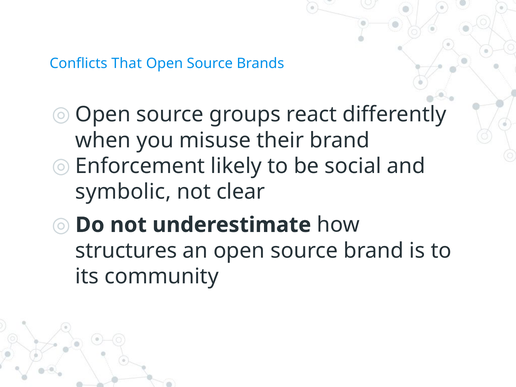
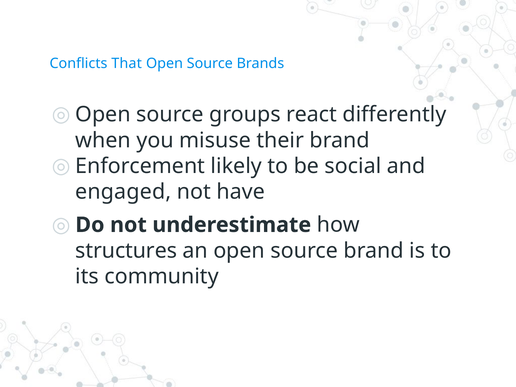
symbolic: symbolic -> engaged
clear: clear -> have
